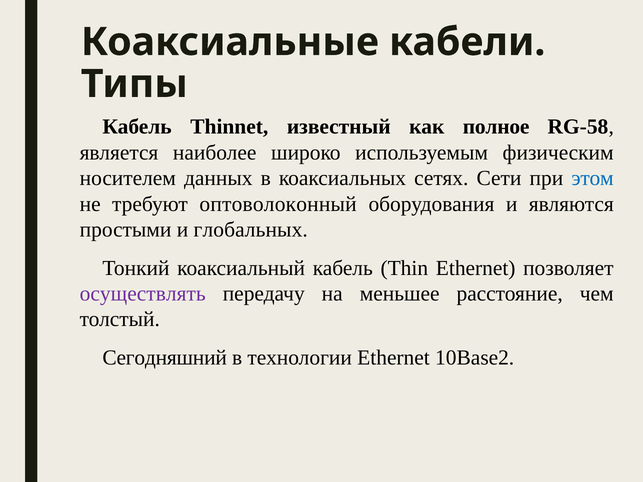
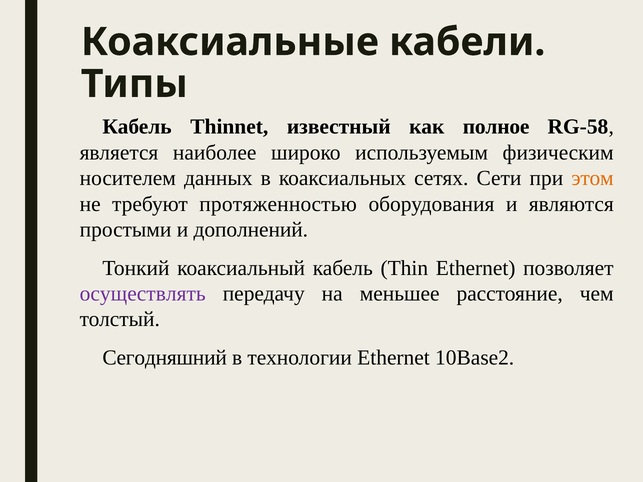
этом colour: blue -> orange
оптоволоконный: оптоволоконный -> протяженностью
глобальных: глобальных -> дополнений
